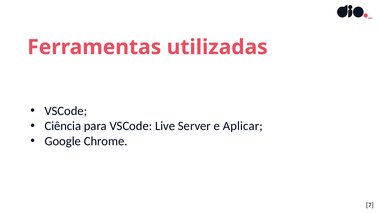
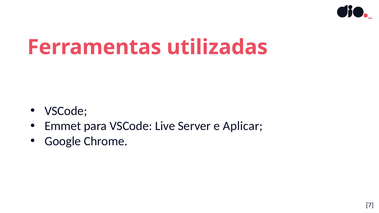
Ciência: Ciência -> Emmet
